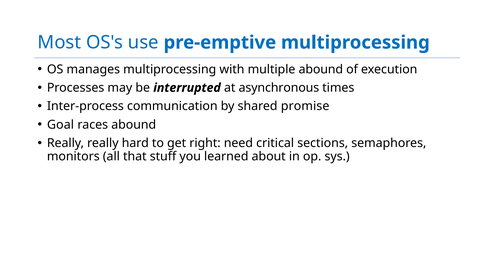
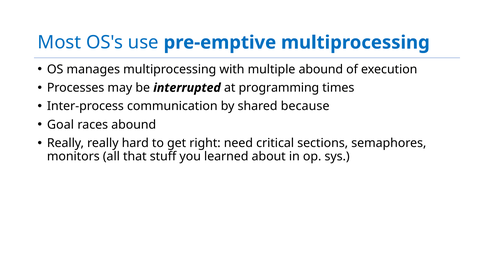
asynchronous: asynchronous -> programming
promise: promise -> because
